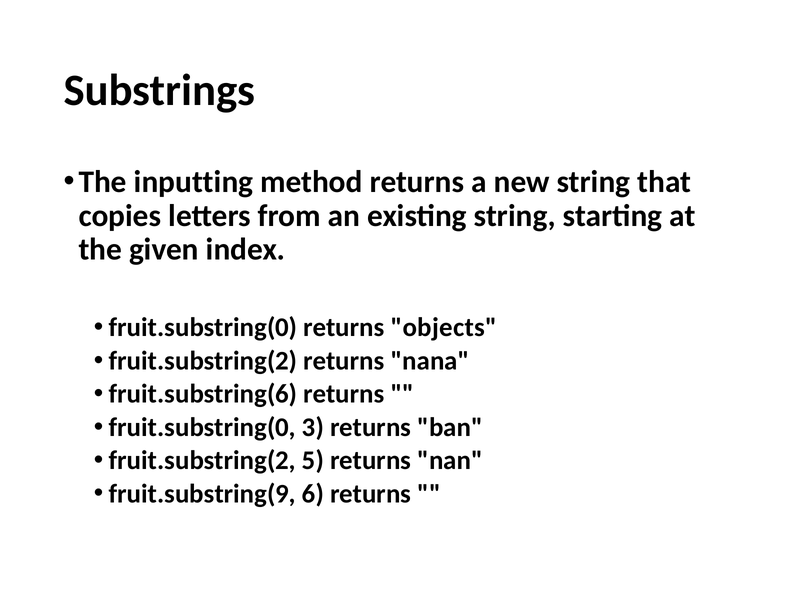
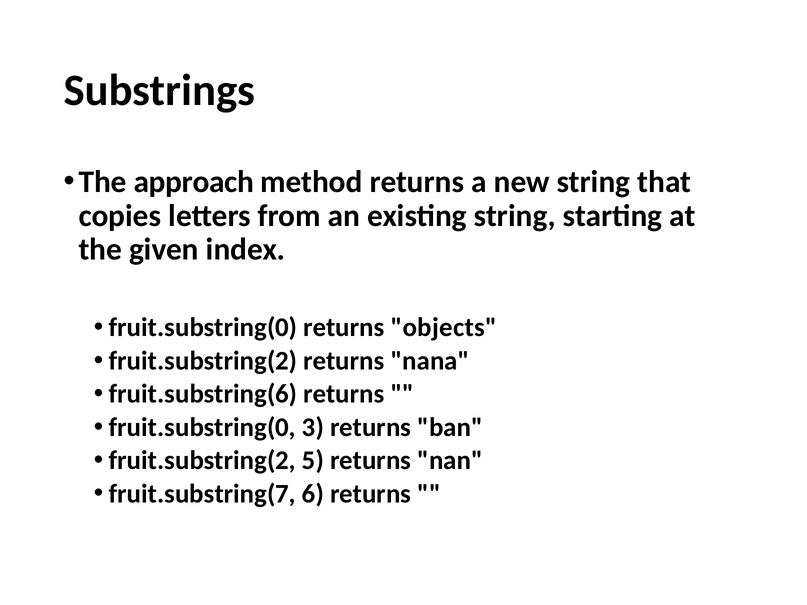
inputting: inputting -> approach
fruit.substring(9: fruit.substring(9 -> fruit.substring(7
